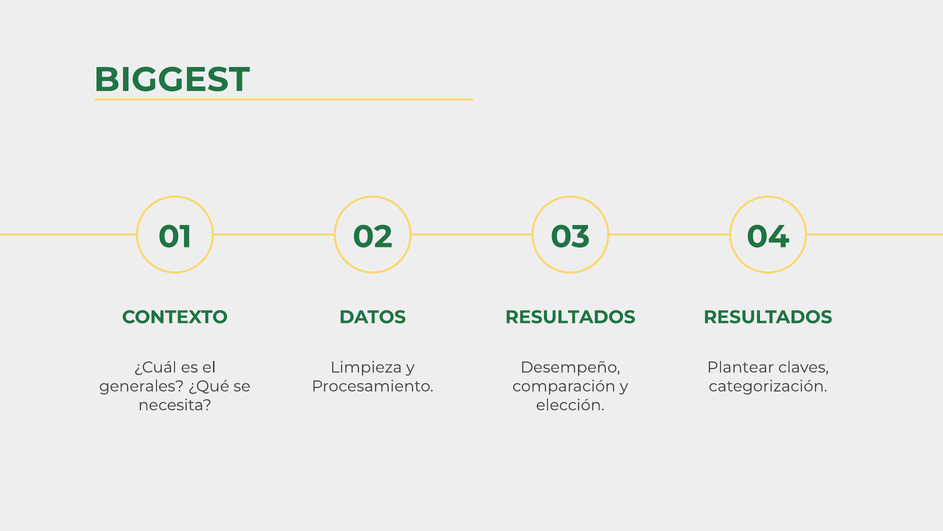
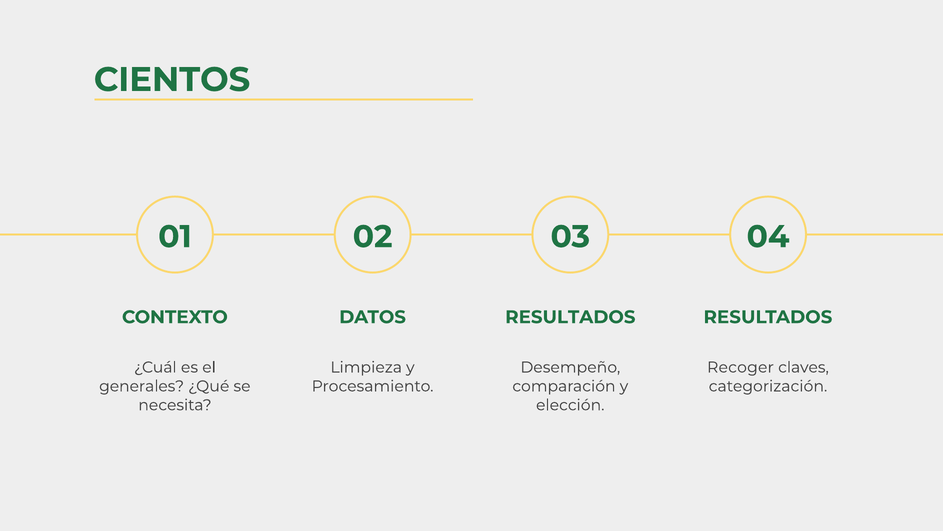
BIGGEST: BIGGEST -> CIENTOS
Plantear: Plantear -> Recoger
